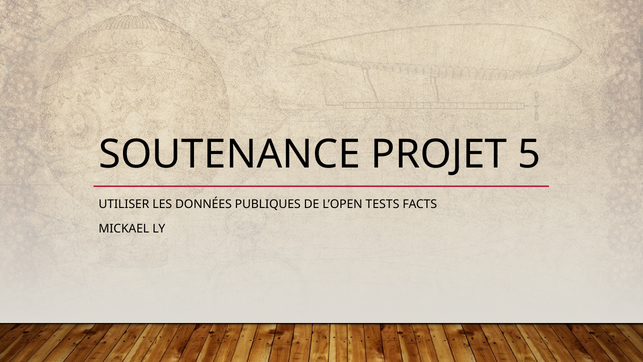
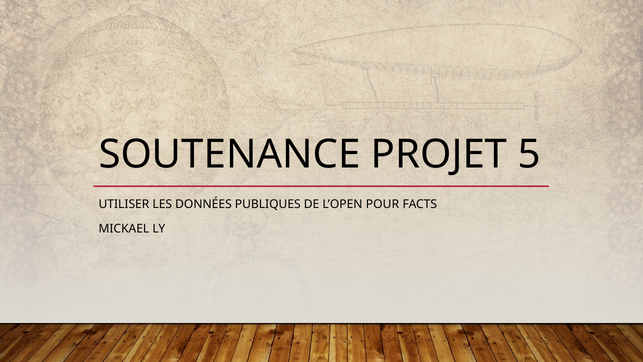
TESTS: TESTS -> POUR
